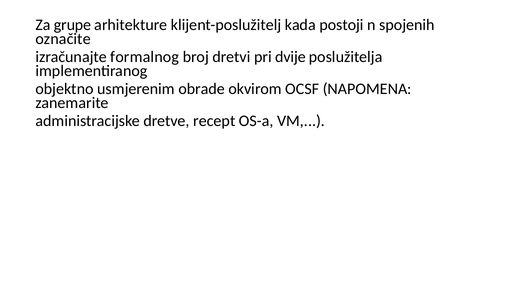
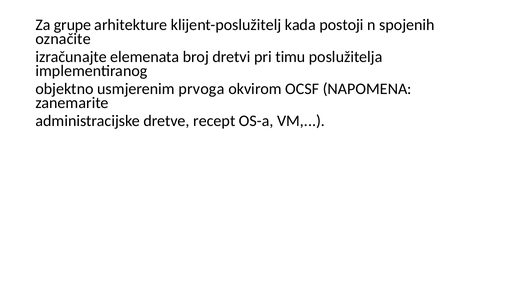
formalnog: formalnog -> elemenata
dvije: dvije -> timu
obrade: obrade -> prvoga
